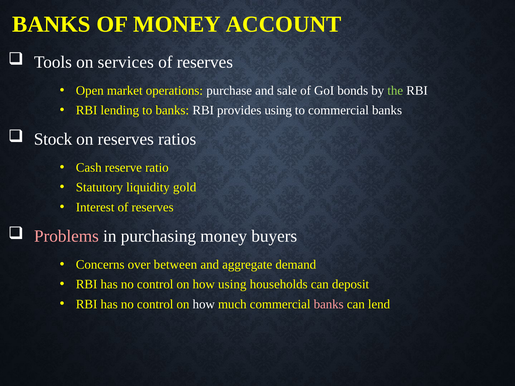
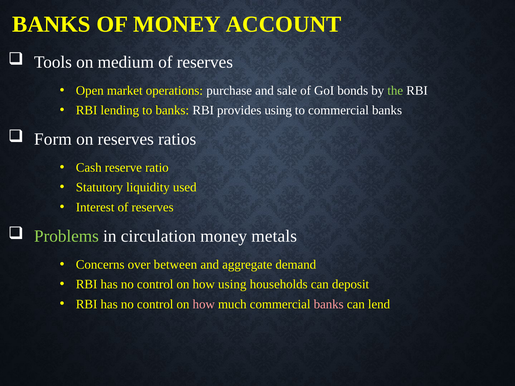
services: services -> medium
Stock: Stock -> Form
gold: gold -> used
Problems colour: pink -> light green
purchasing: purchasing -> circulation
buyers: buyers -> metals
how at (204, 304) colour: white -> pink
